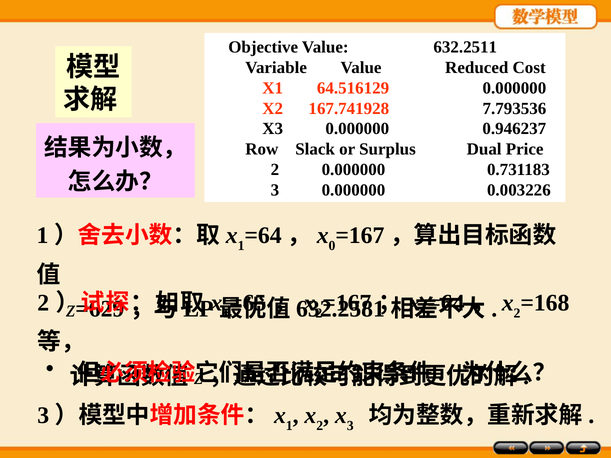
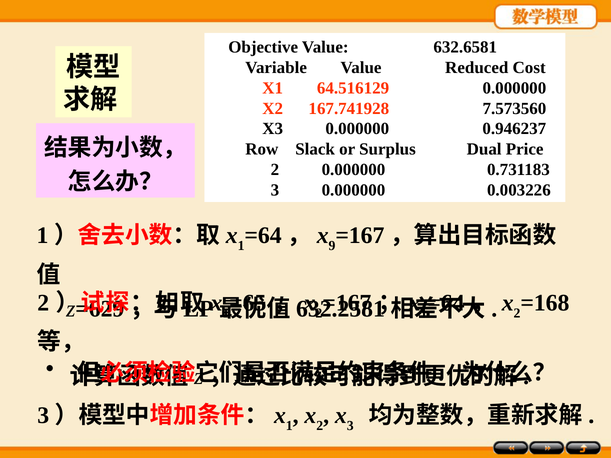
632.2511: 632.2511 -> 632.6581
7.793536: 7.793536 -> 7.573560
0: 0 -> 9
